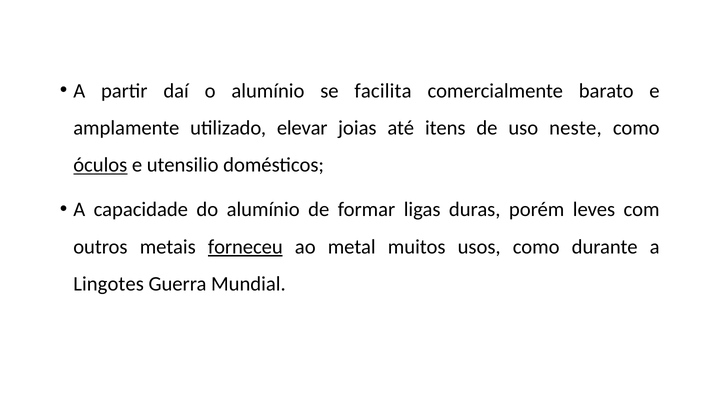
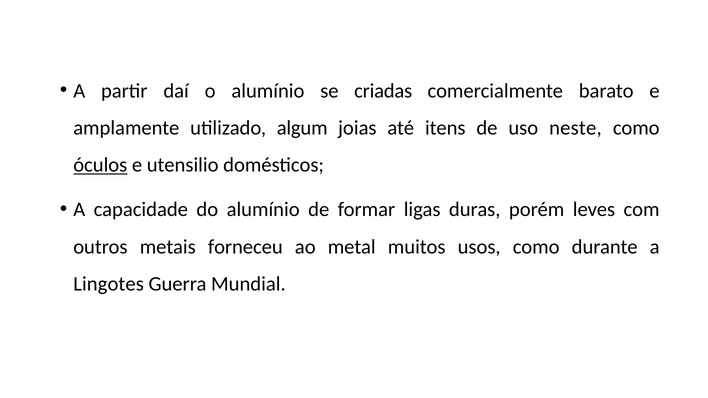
facilita: facilita -> criadas
elevar: elevar -> algum
forneceu underline: present -> none
